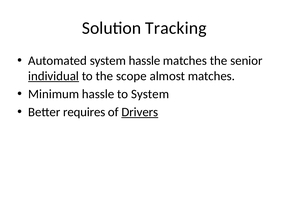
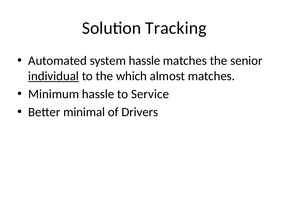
scope: scope -> which
to System: System -> Service
requires: requires -> minimal
Drivers underline: present -> none
